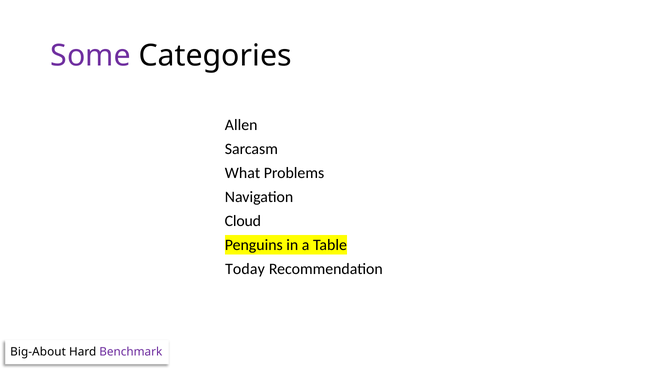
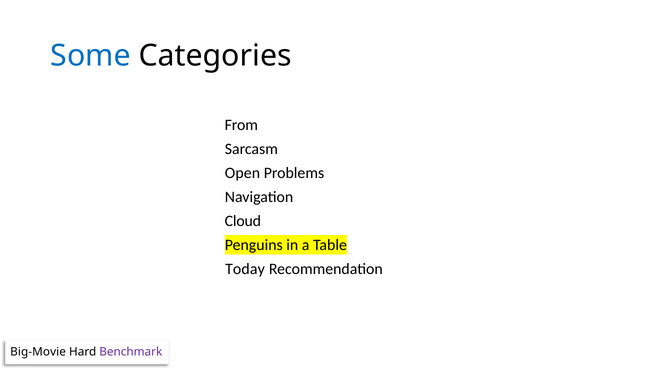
Some colour: purple -> blue
Allen: Allen -> From
What: What -> Open
Big-About: Big-About -> Big-Movie
